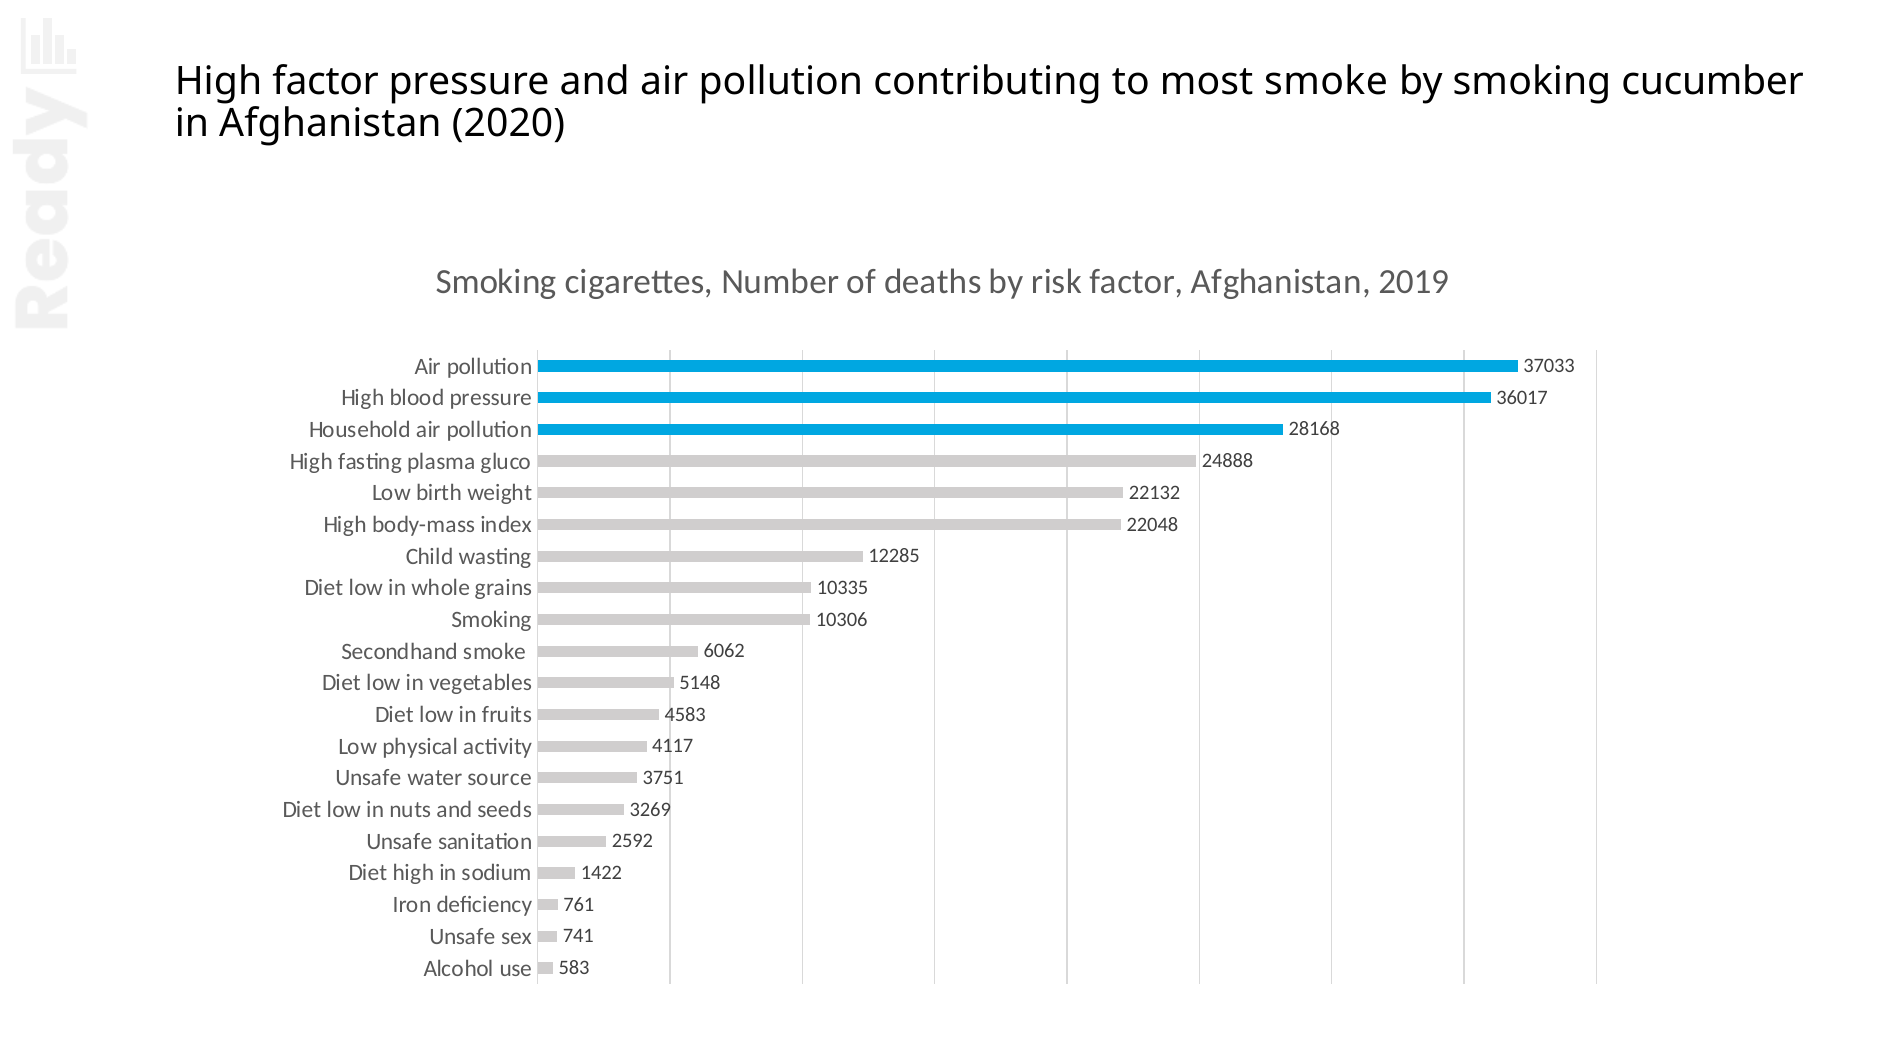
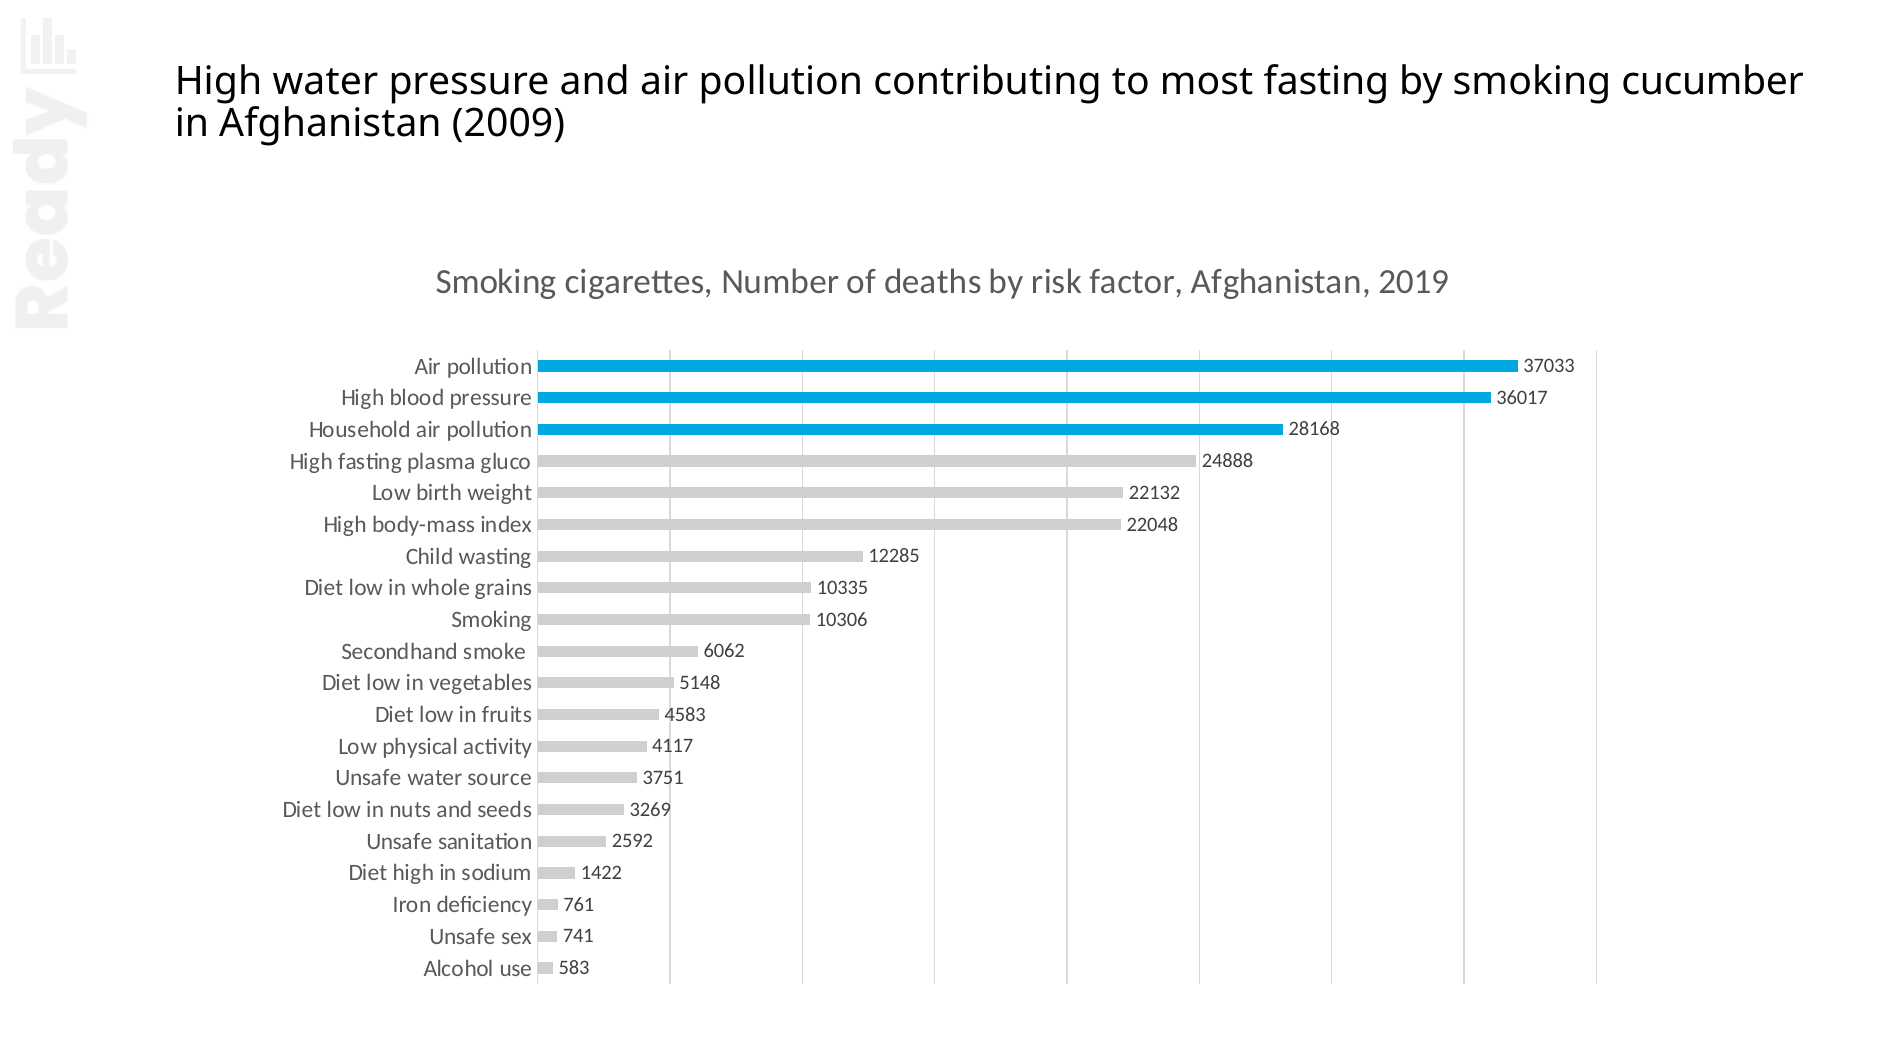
High factor: factor -> water
most smoke: smoke -> fasting
2020: 2020 -> 2009
